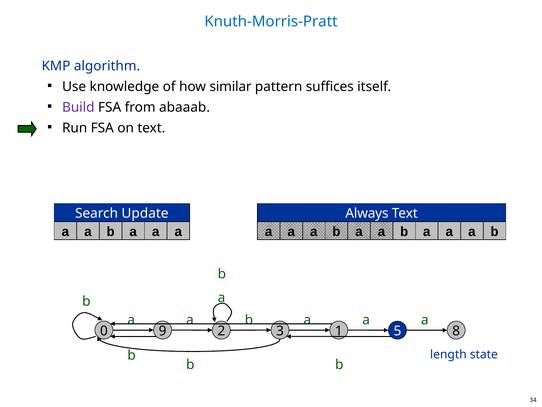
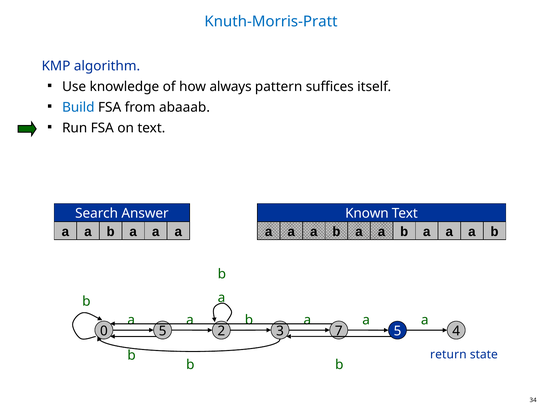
similar: similar -> always
Build colour: purple -> blue
Update: Update -> Answer
Always: Always -> Known
0 9: 9 -> 5
1: 1 -> 7
8: 8 -> 4
length: length -> return
